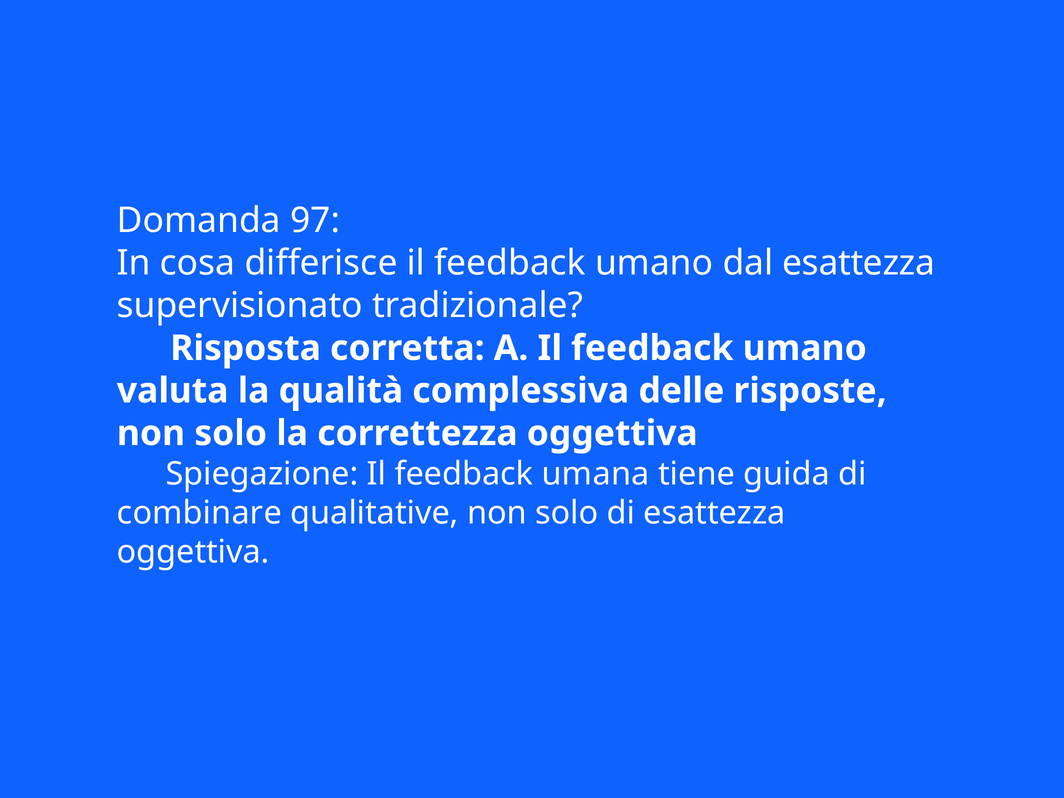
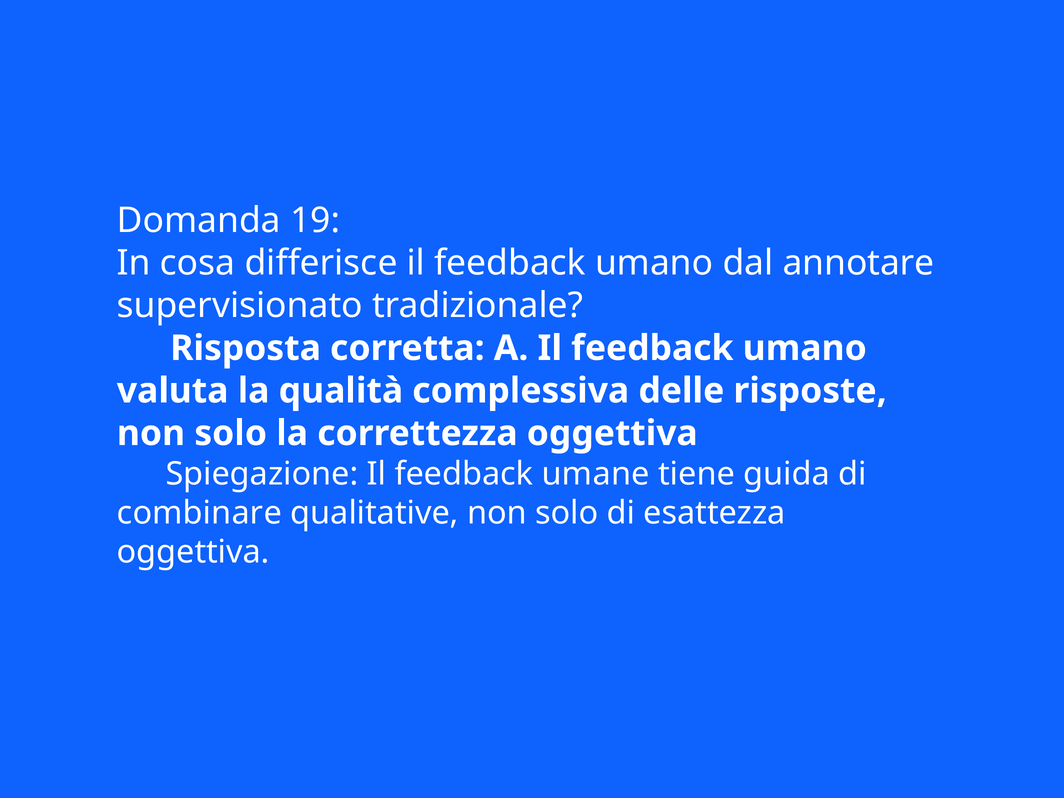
97: 97 -> 19
dal esattezza: esattezza -> annotare
umana: umana -> umane
